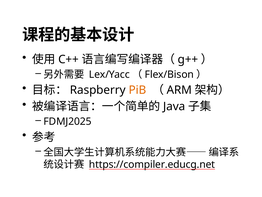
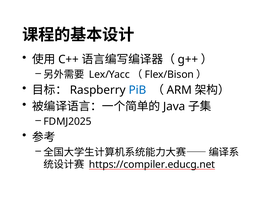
PiB colour: orange -> blue
